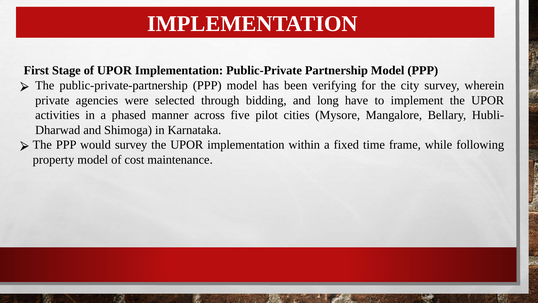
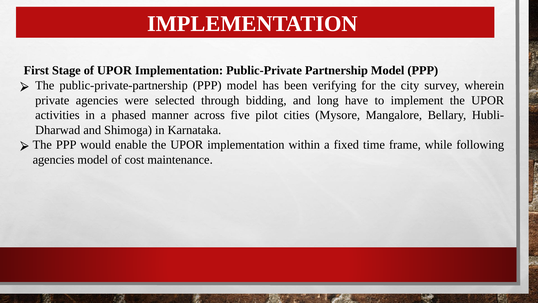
would survey: survey -> enable
property at (54, 159): property -> agencies
